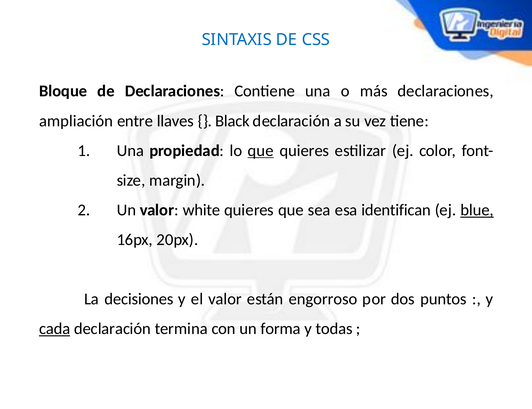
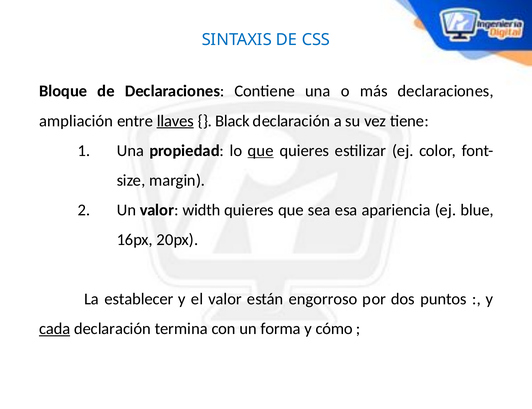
llaves underline: none -> present
white: white -> width
identifican: identifican -> apariencia
blue underline: present -> none
decisiones: decisiones -> establecer
todas: todas -> cómo
